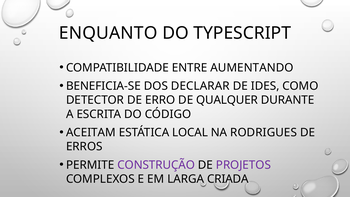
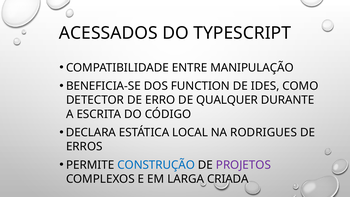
ENQUANTO: ENQUANTO -> ACESSADOS
AUMENTANDO: AUMENTANDO -> MANIPULAÇÃO
DECLARAR: DECLARAR -> FUNCTION
ACEITAM: ACEITAM -> DECLARA
CONSTRUÇÃO colour: purple -> blue
